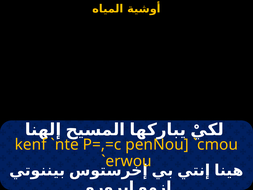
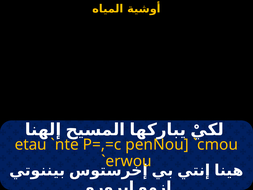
kenf: kenf -> etau
